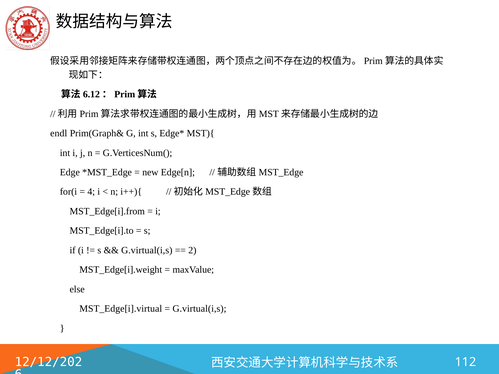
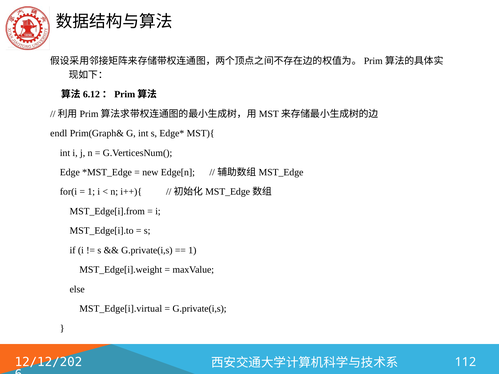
4 at (91, 192): 4 -> 1
G.virtual(i,s at (147, 250): G.virtual(i,s -> G.private(i,s
2 at (192, 250): 2 -> 1
G.virtual(i,s at (199, 309): G.virtual(i,s -> G.private(i,s
